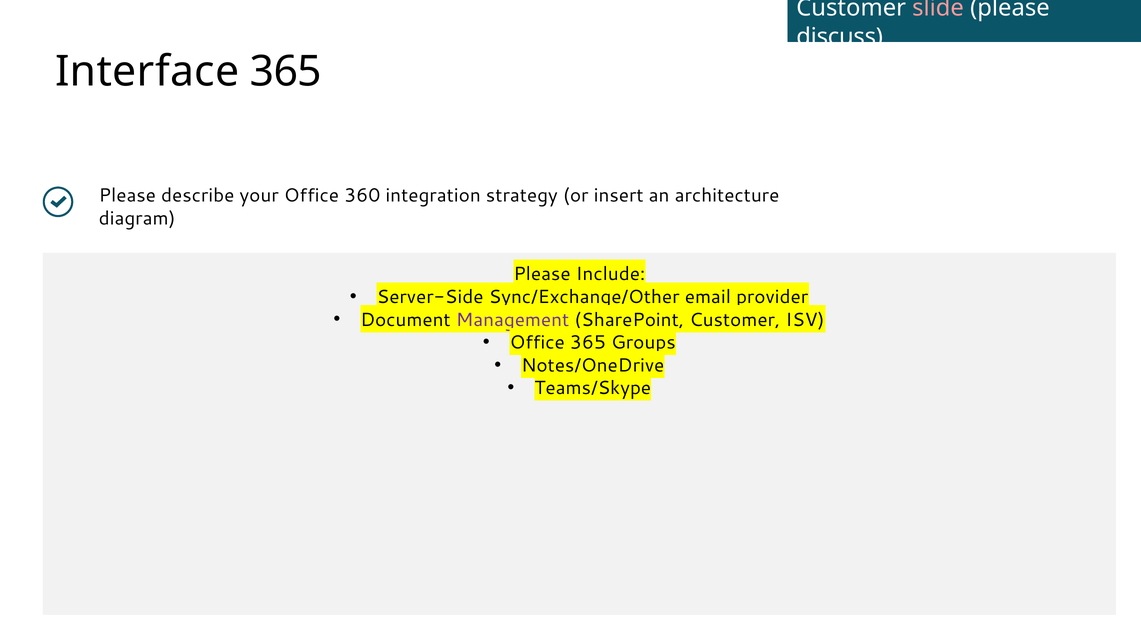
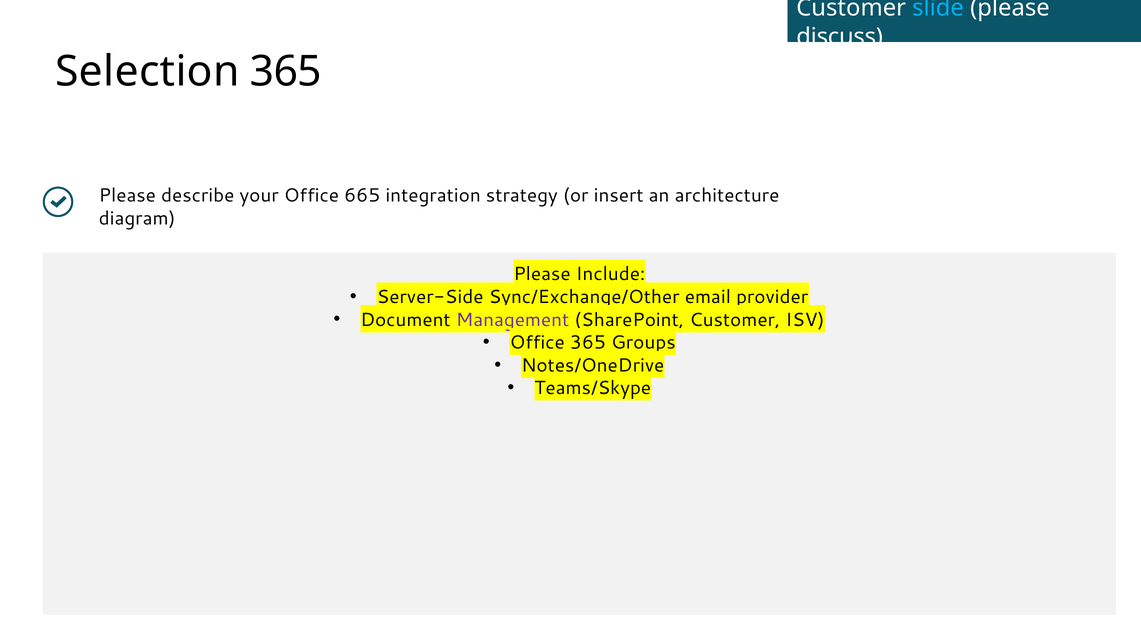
slide colour: pink -> light blue
Interface: Interface -> Selection
360: 360 -> 665
